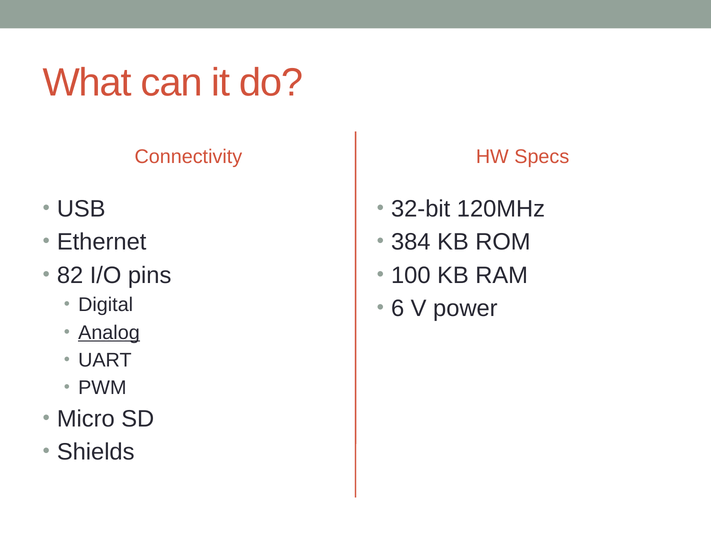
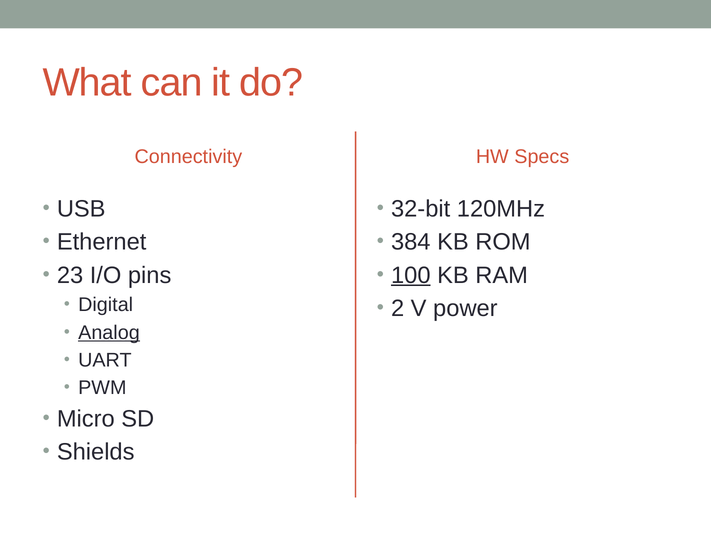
82: 82 -> 23
100 underline: none -> present
6: 6 -> 2
